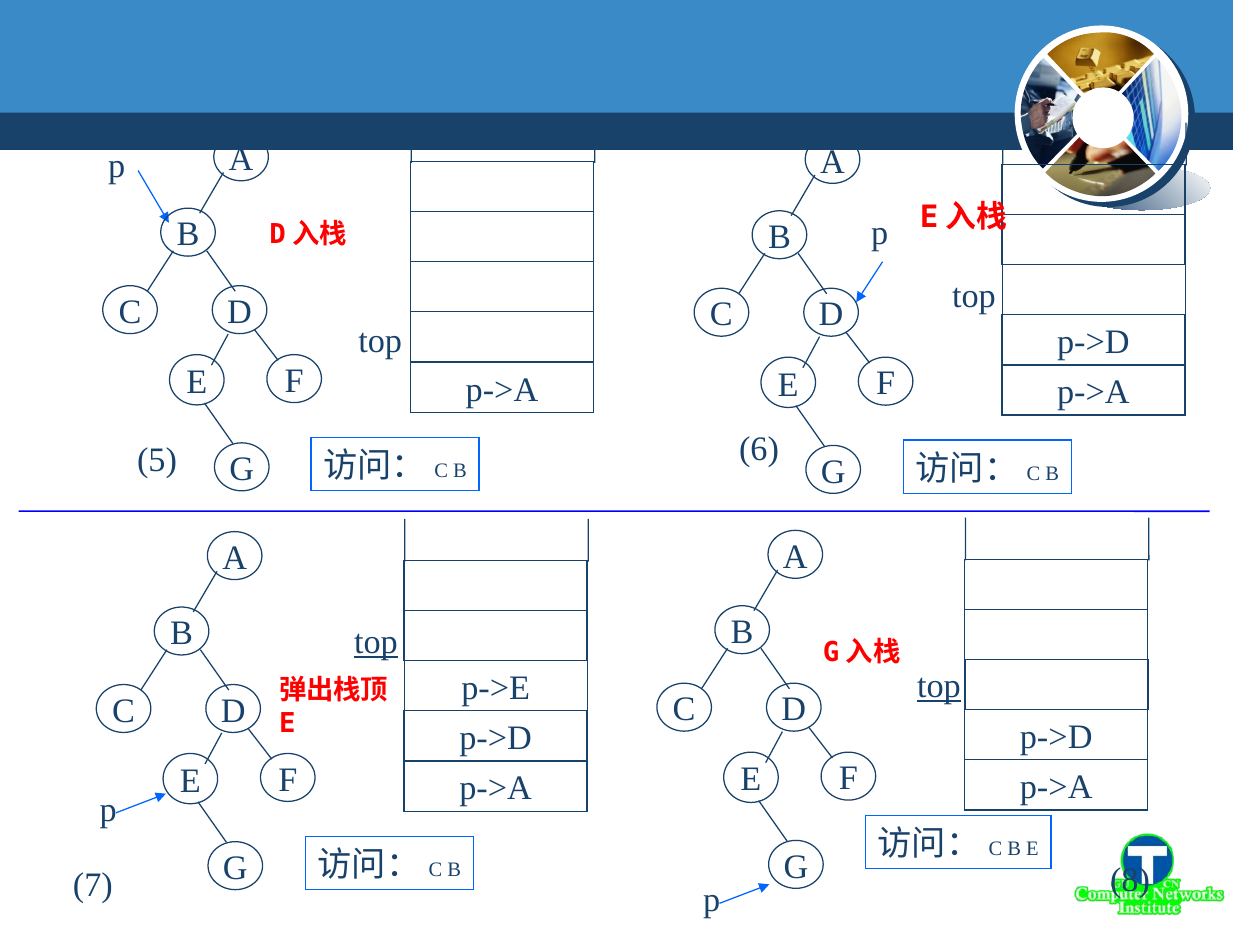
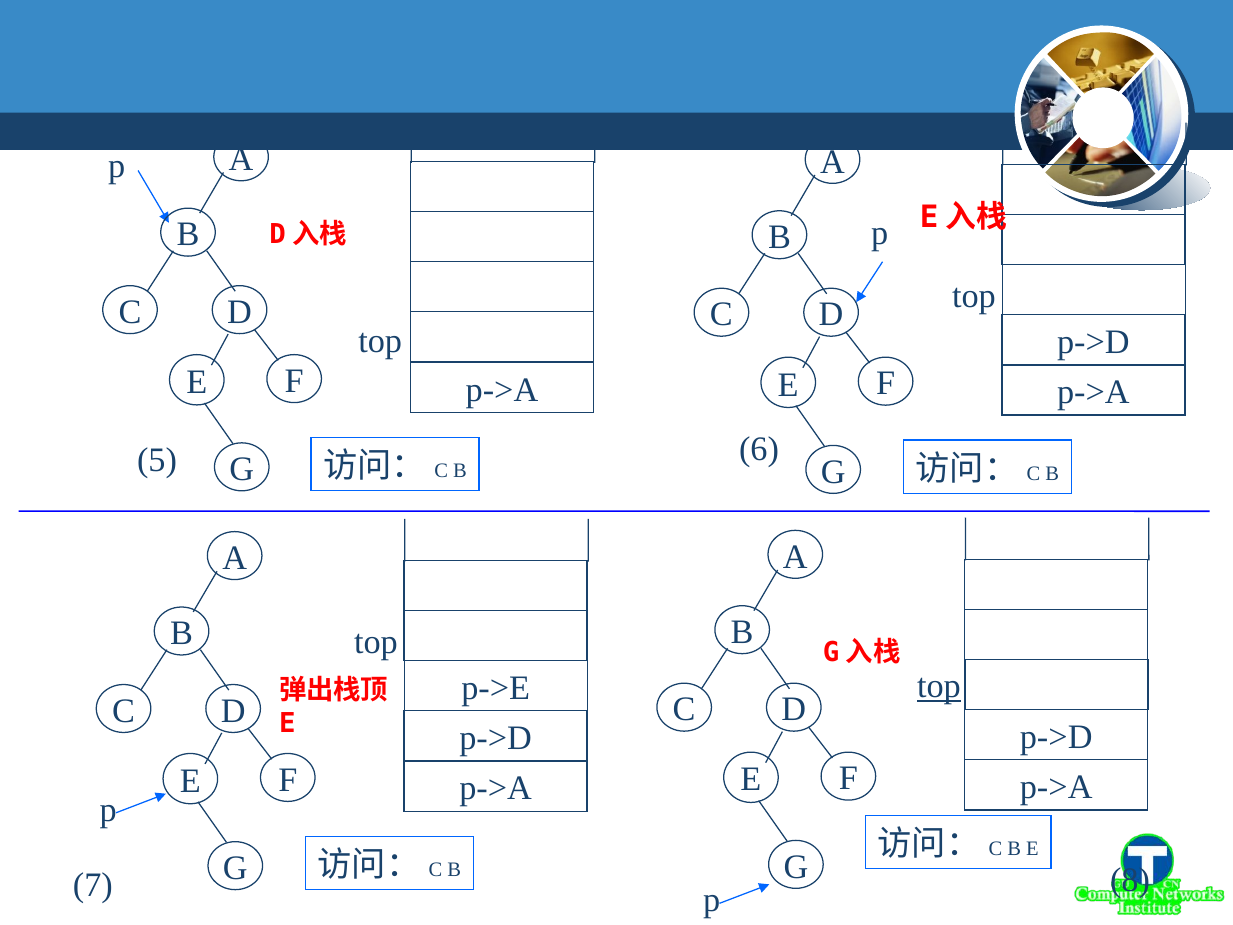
top at (376, 642) underline: present -> none
